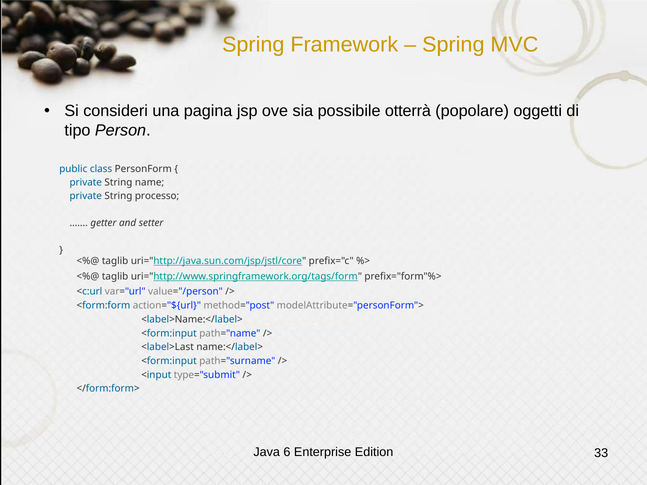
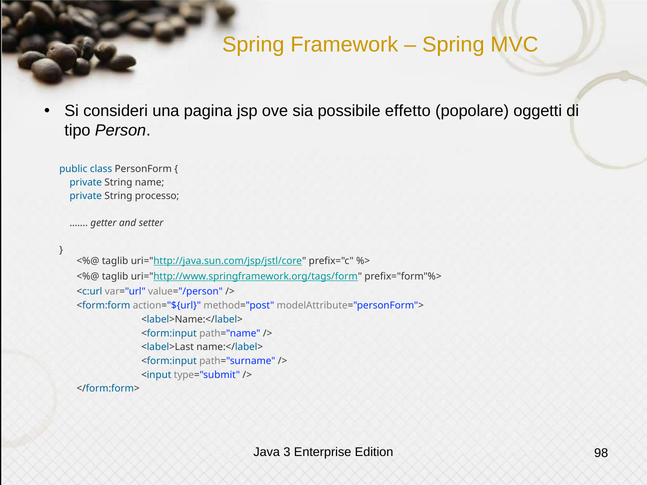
otterrà: otterrà -> effetto
6: 6 -> 3
33: 33 -> 98
